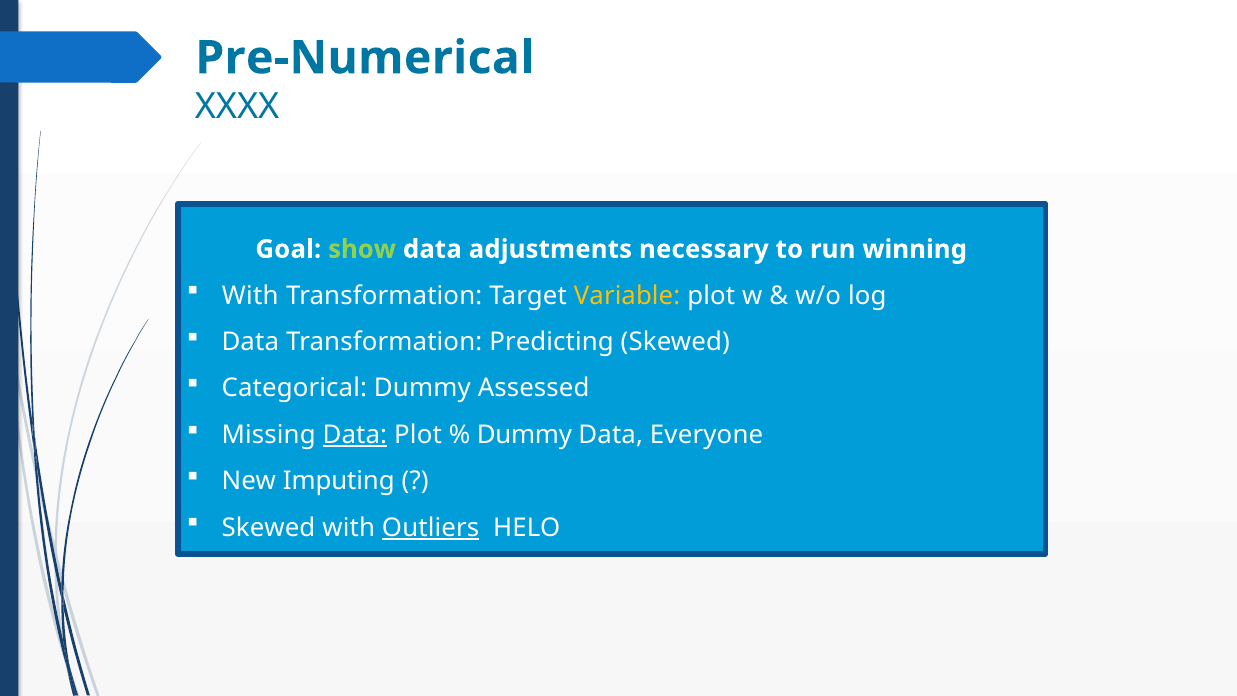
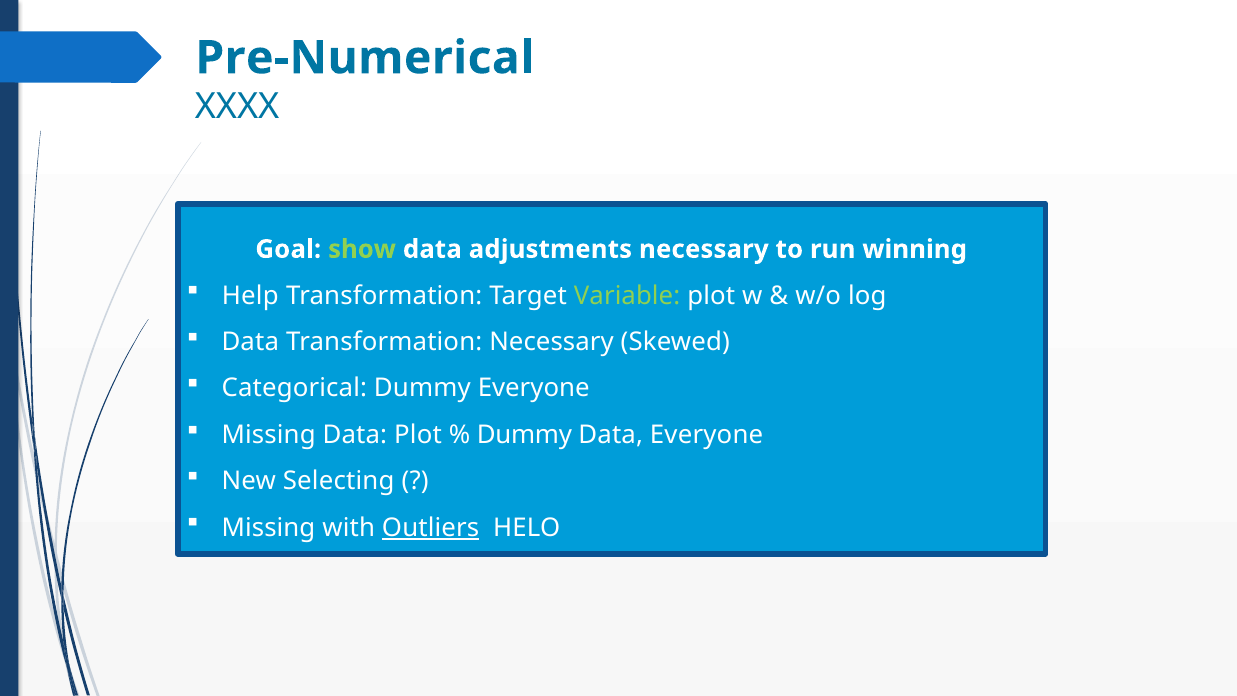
With at (250, 296): With -> Help
Variable colour: yellow -> light green
Transformation Predicting: Predicting -> Necessary
Dummy Assessed: Assessed -> Everyone
Data at (355, 435) underline: present -> none
Imputing: Imputing -> Selecting
Skewed at (269, 527): Skewed -> Missing
